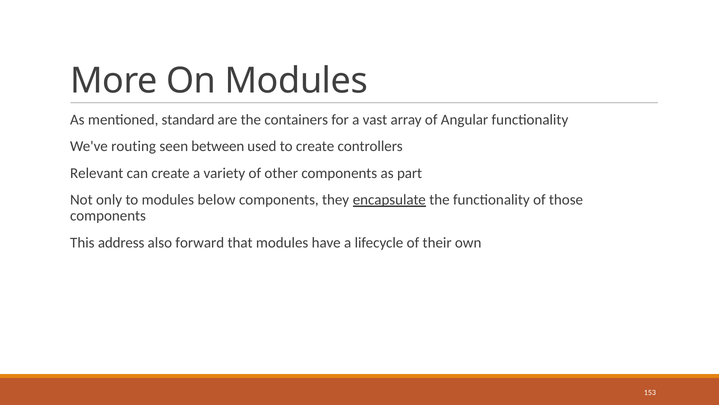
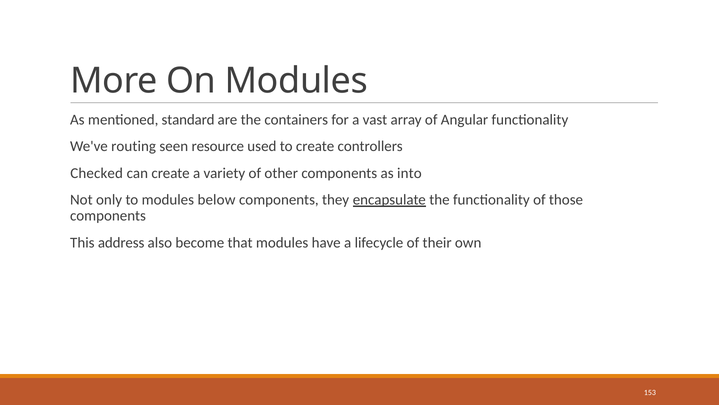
between: between -> resource
Relevant: Relevant -> Checked
part: part -> into
forward: forward -> become
